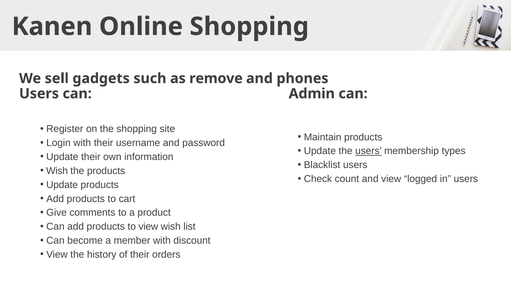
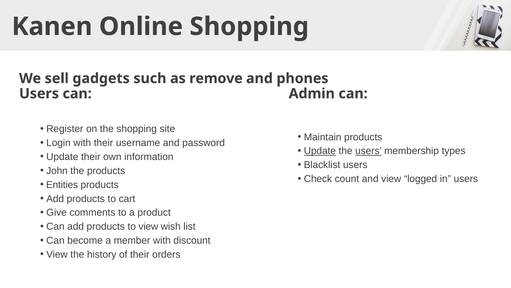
Update at (320, 151) underline: none -> present
Wish at (57, 171): Wish -> John
Update at (62, 184): Update -> Entities
